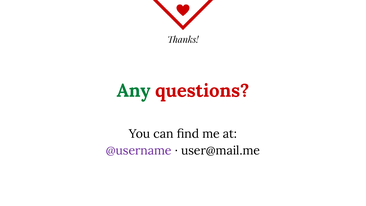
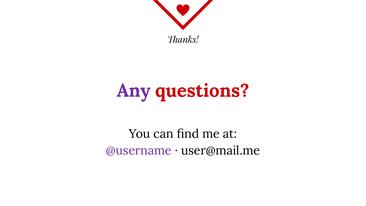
Any colour: green -> purple
